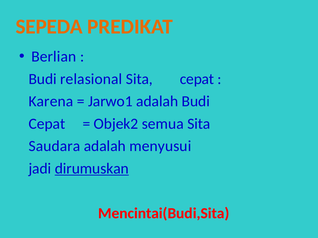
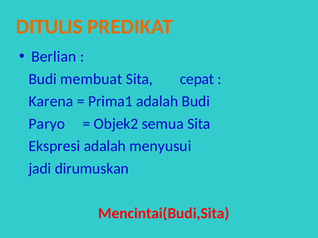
SEPEDA: SEPEDA -> DITULIS
relasional: relasional -> membuat
Jarwo1: Jarwo1 -> Prima1
Cepat at (47, 124): Cepat -> Paryo
Saudara: Saudara -> Ekspresi
dirumuskan underline: present -> none
